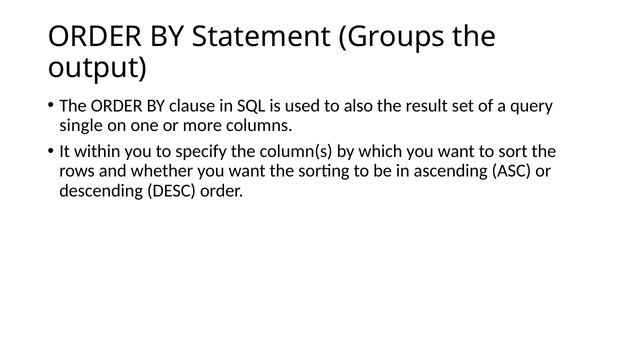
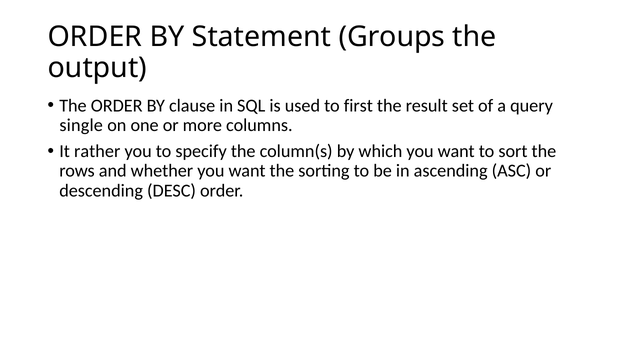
also: also -> first
within: within -> rather
